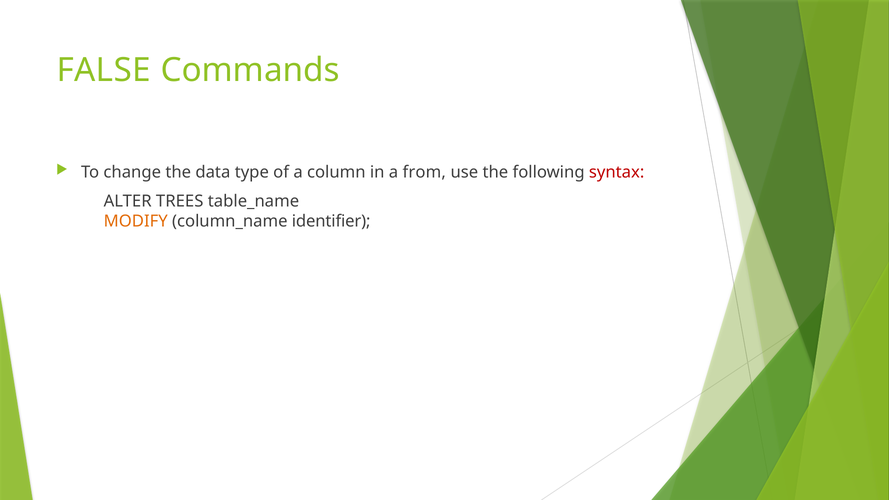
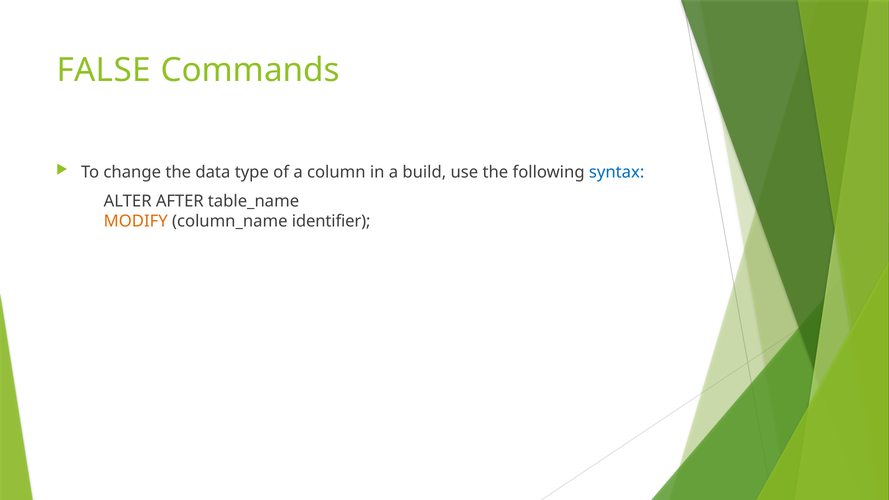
from: from -> build
syntax colour: red -> blue
TREES: TREES -> AFTER
